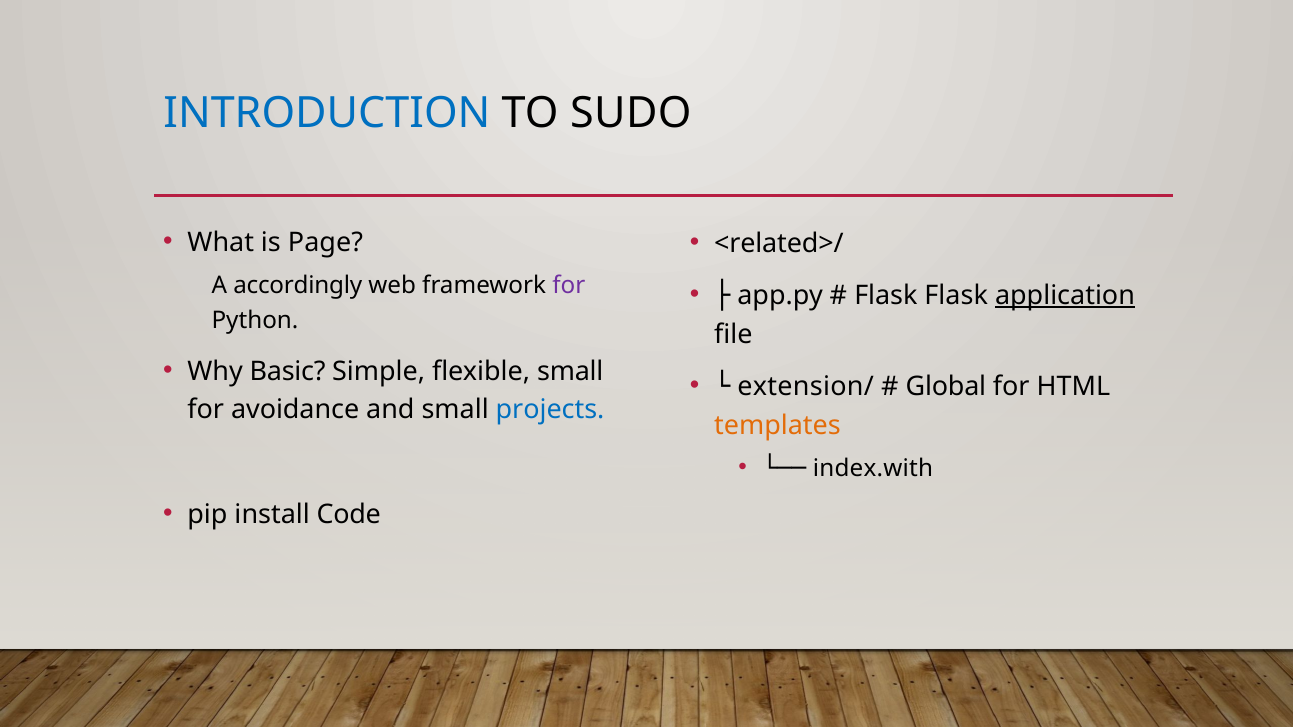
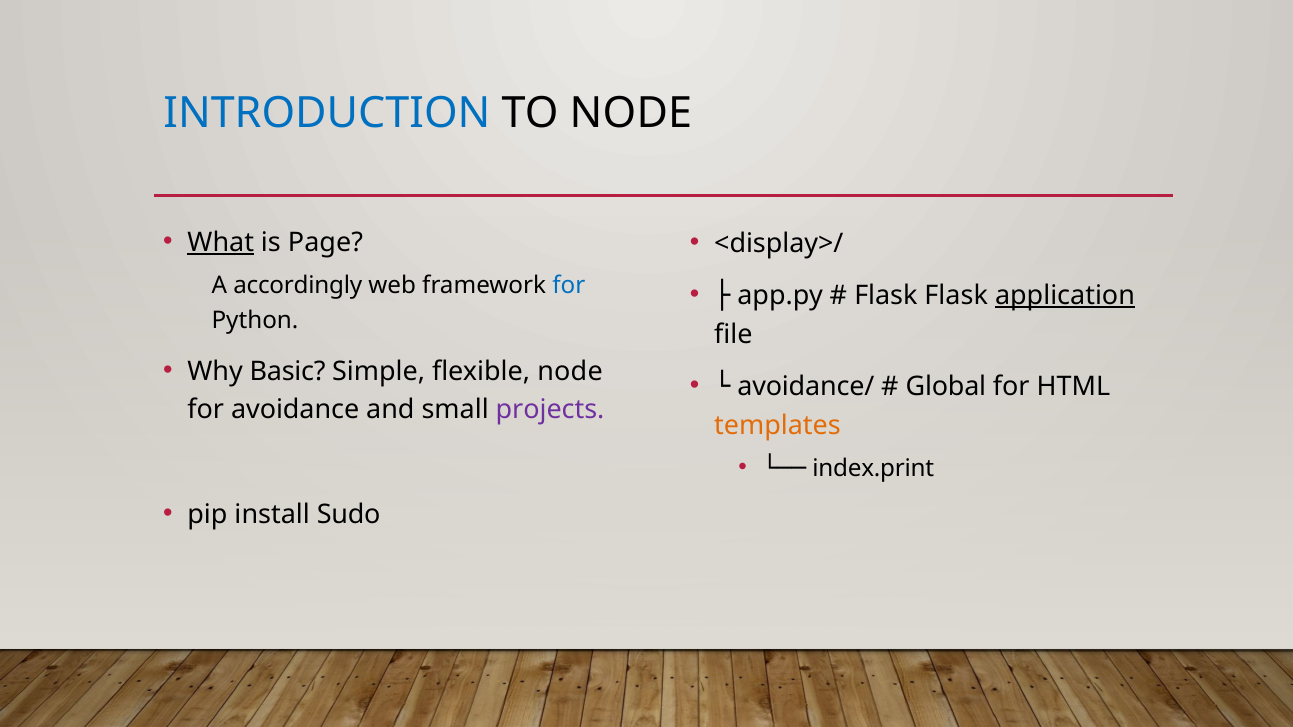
TO SUDO: SUDO -> NODE
What underline: none -> present
<related>/: <related>/ -> <display>/
for at (569, 286) colour: purple -> blue
flexible small: small -> node
extension/: extension/ -> avoidance/
projects colour: blue -> purple
index.with: index.with -> index.print
Code: Code -> Sudo
